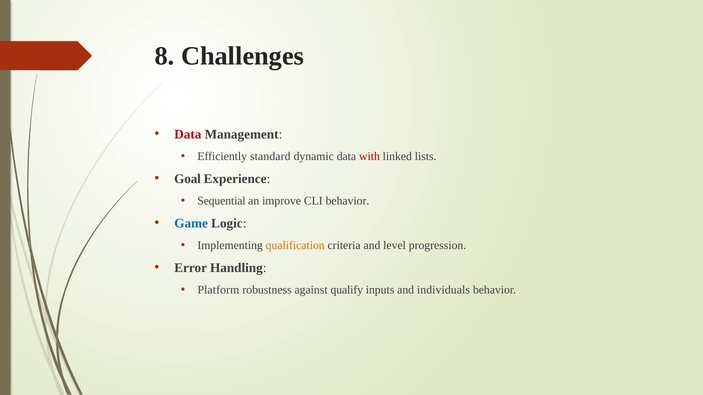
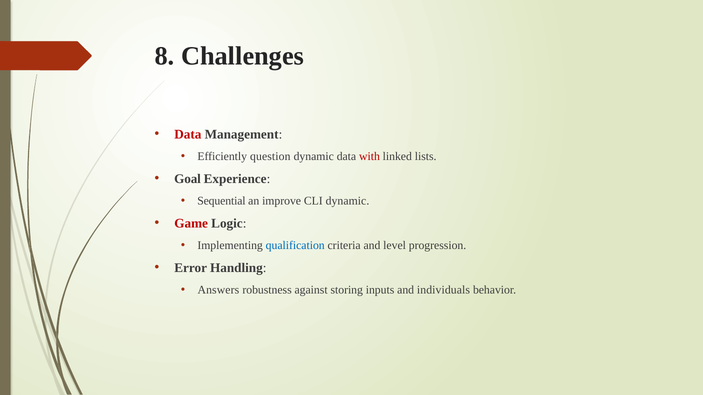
standard: standard -> question
CLI behavior: behavior -> dynamic
Game colour: blue -> red
qualification colour: orange -> blue
Platform: Platform -> Answers
qualify: qualify -> storing
